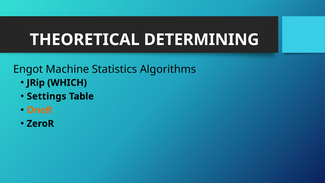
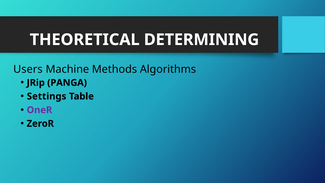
Engot: Engot -> Users
Statistics: Statistics -> Methods
WHICH: WHICH -> PANGA
OneR colour: orange -> purple
